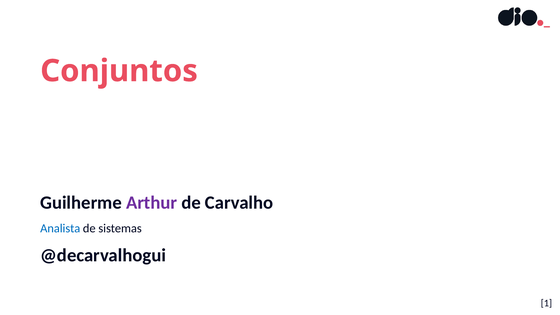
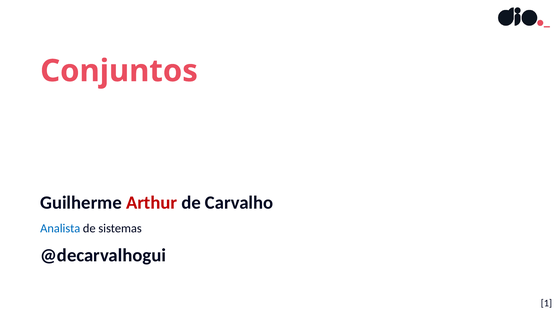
Arthur colour: purple -> red
